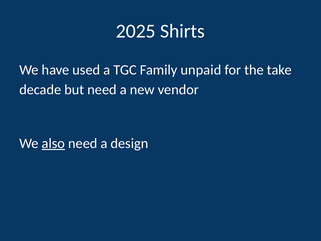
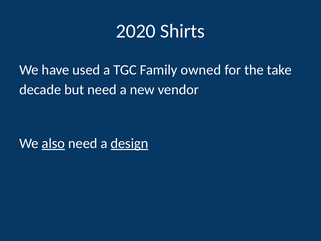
2025: 2025 -> 2020
unpaid: unpaid -> owned
design underline: none -> present
